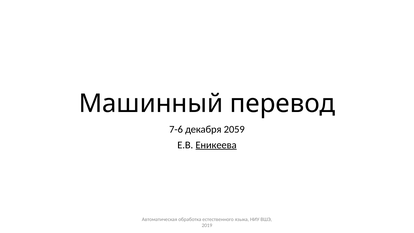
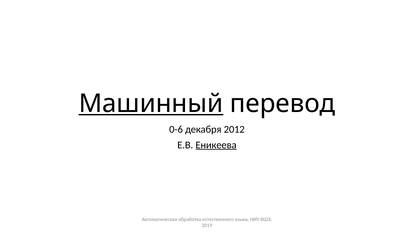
Машинный underline: none -> present
7-6: 7-6 -> 0-6
2059: 2059 -> 2012
